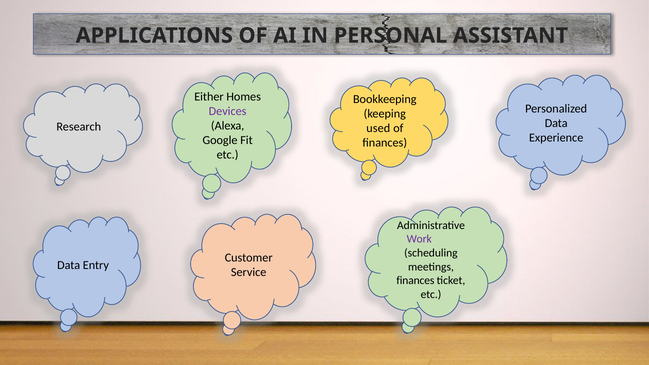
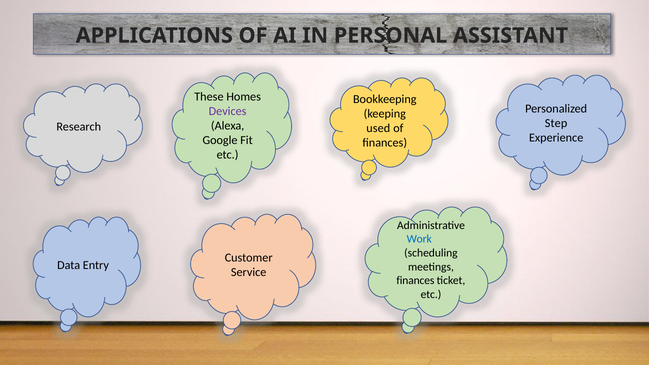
Either: Either -> These
Data at (556, 123): Data -> Step
Work colour: purple -> blue
